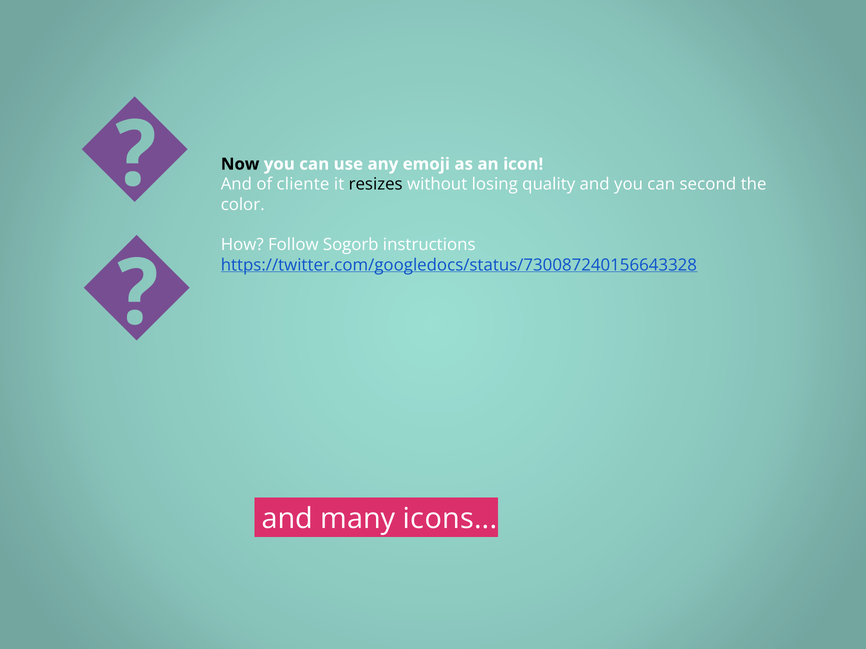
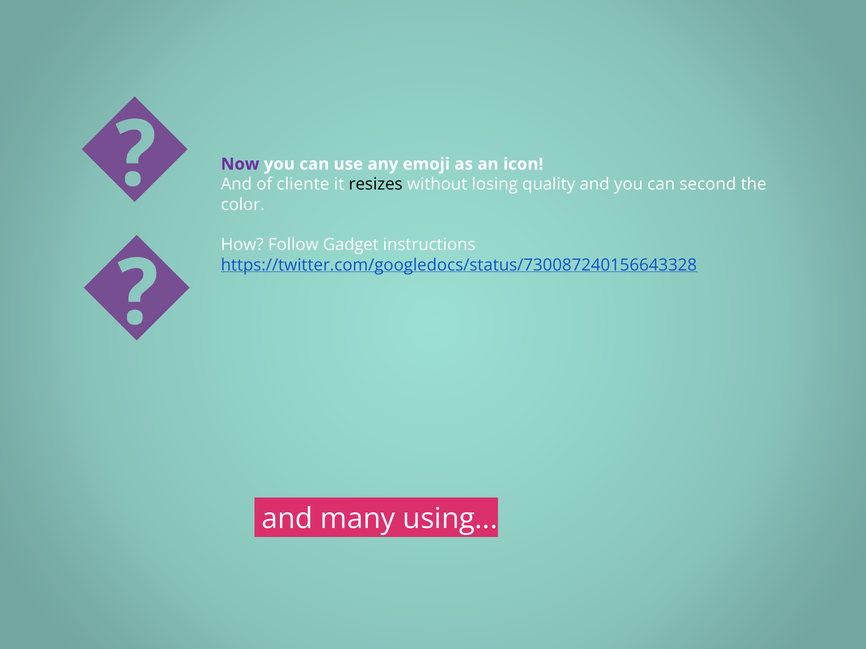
Now colour: black -> purple
Sogorb: Sogorb -> Gadget
icons: icons -> using
